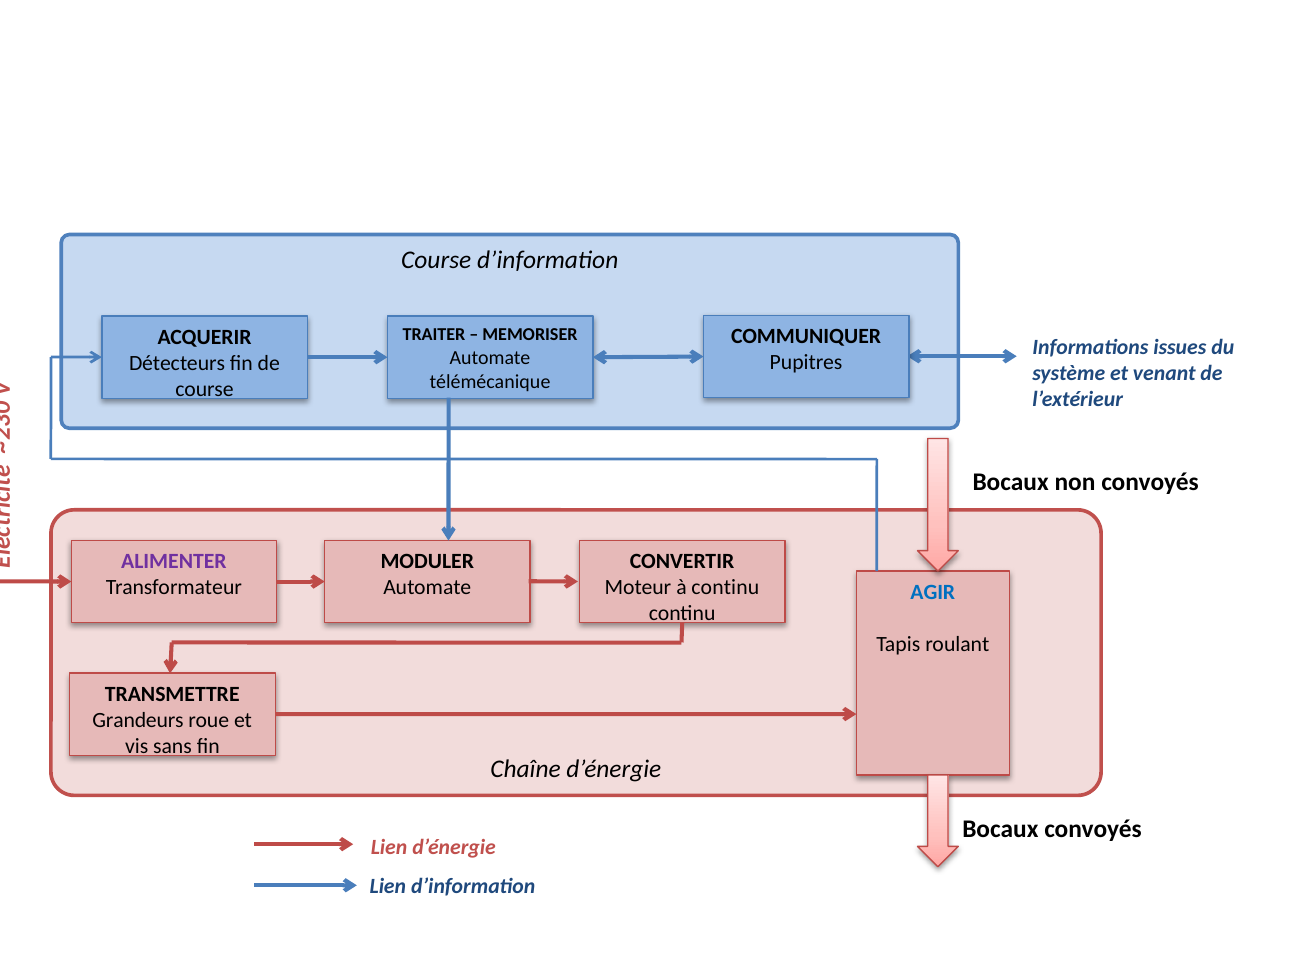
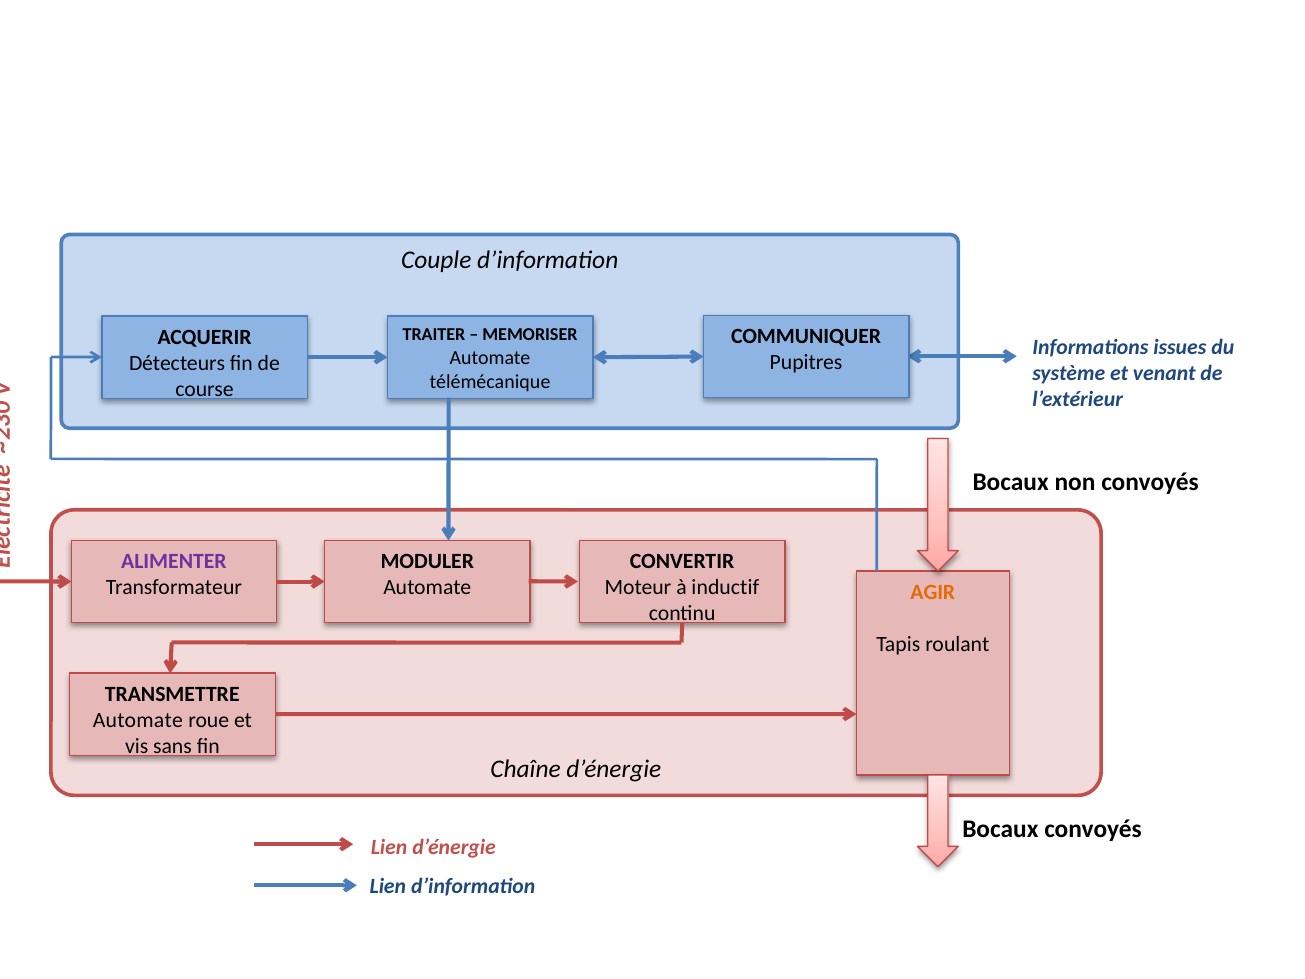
Course at (436, 260): Course -> Couple
à continu: continu -> inductif
AGIR colour: blue -> orange
Grandeurs at (138, 720): Grandeurs -> Automate
